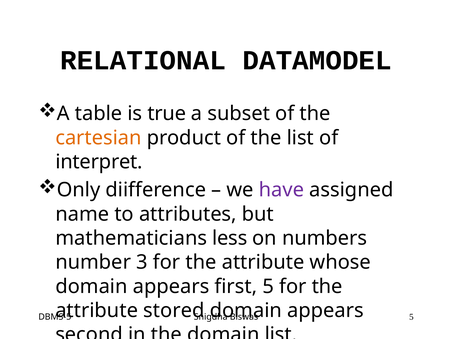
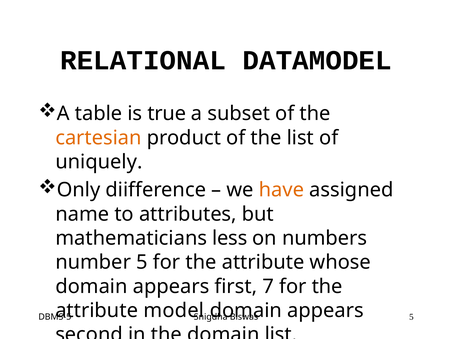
interpret: interpret -> uniquely
have colour: purple -> orange
number 3: 3 -> 5
first 5: 5 -> 7
stored: stored -> model
